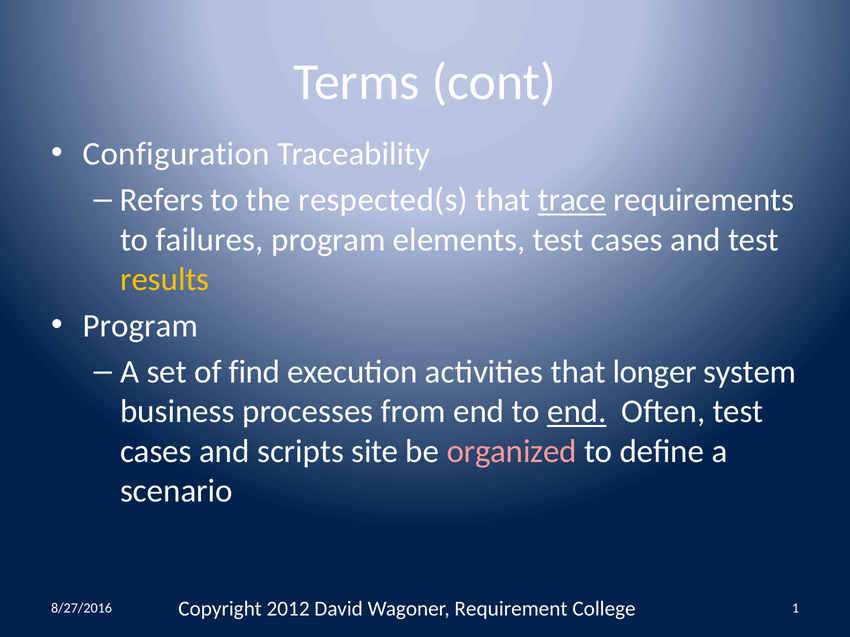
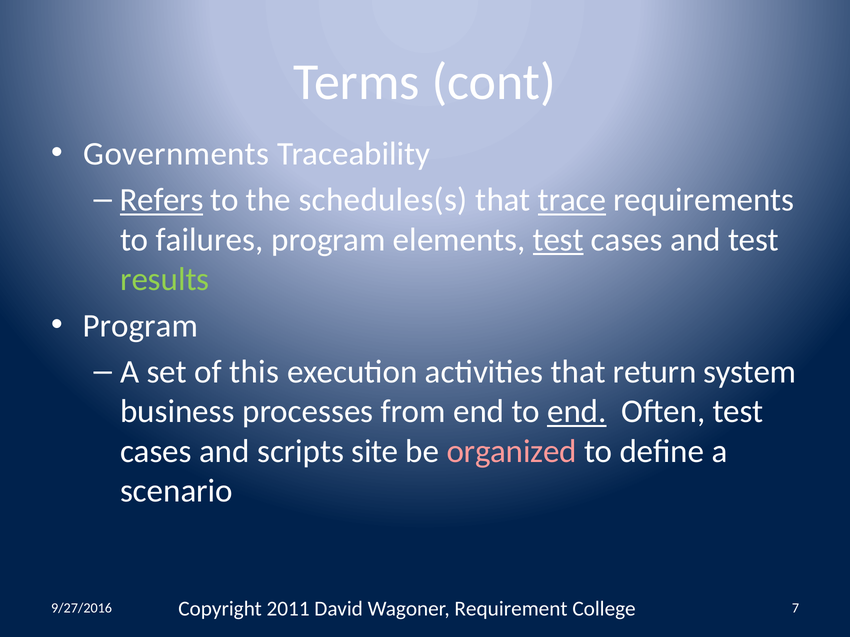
Configuration: Configuration -> Governments
Refers underline: none -> present
respected(s: respected(s -> schedules(s
test at (558, 240) underline: none -> present
results colour: yellow -> light green
find: find -> this
longer: longer -> return
8/27/2016: 8/27/2016 -> 9/27/2016
2012: 2012 -> 2011
1: 1 -> 7
